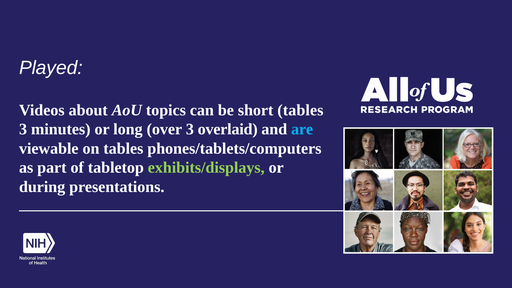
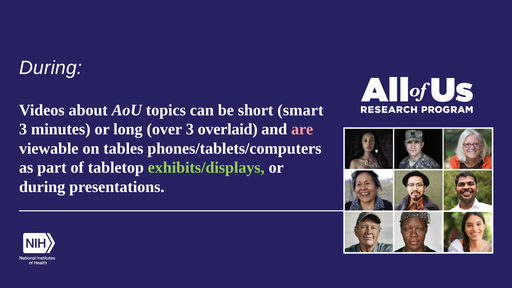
Played at (51, 68): Played -> During
short tables: tables -> smart
are colour: light blue -> pink
